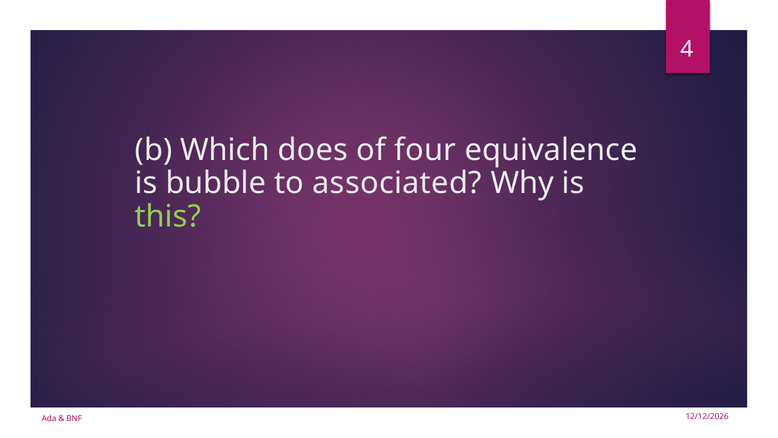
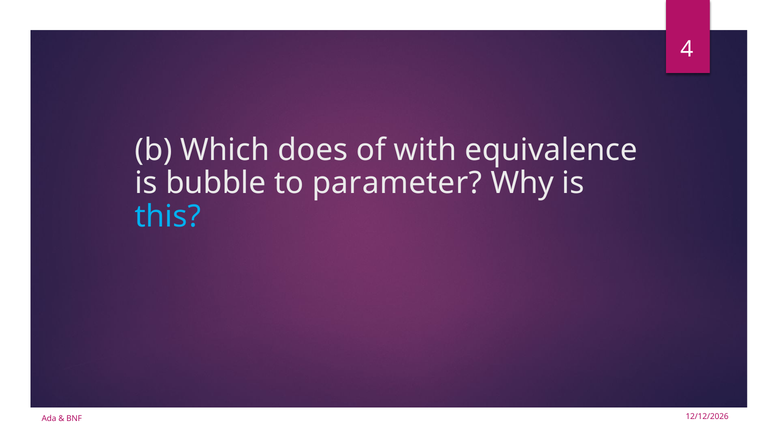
four: four -> with
associated: associated -> parameter
this colour: light green -> light blue
